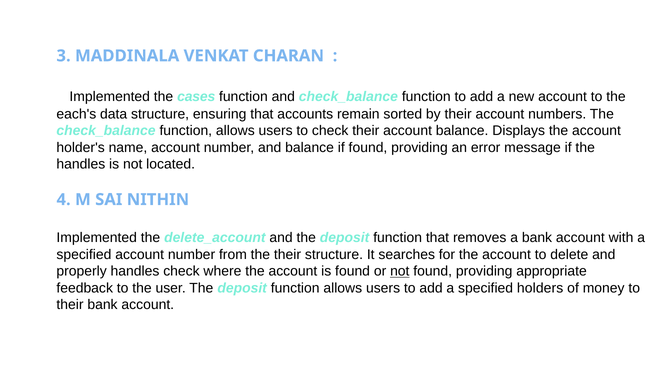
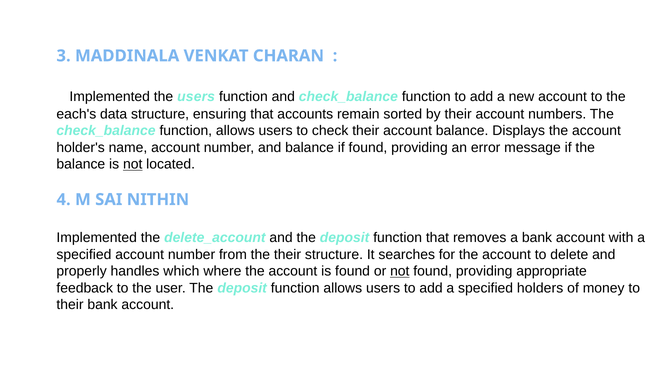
the cases: cases -> users
handles at (81, 164): handles -> balance
not at (133, 164) underline: none -> present
handles check: check -> which
